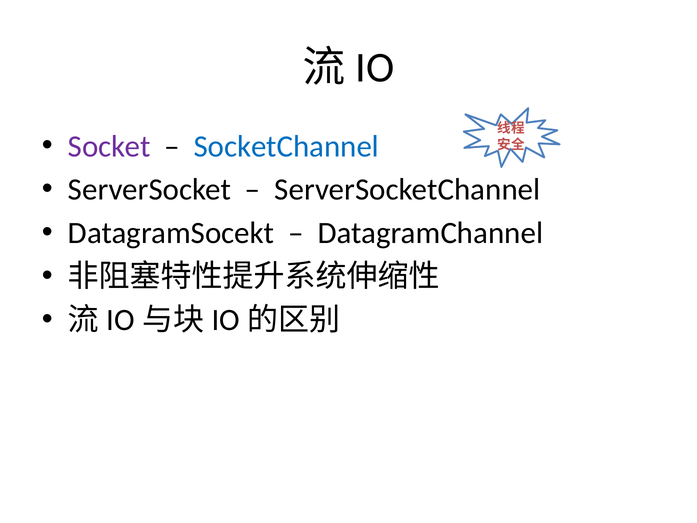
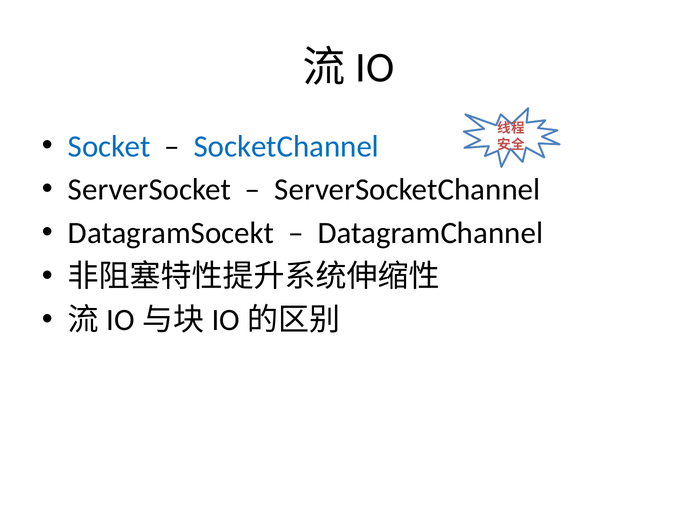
Socket colour: purple -> blue
